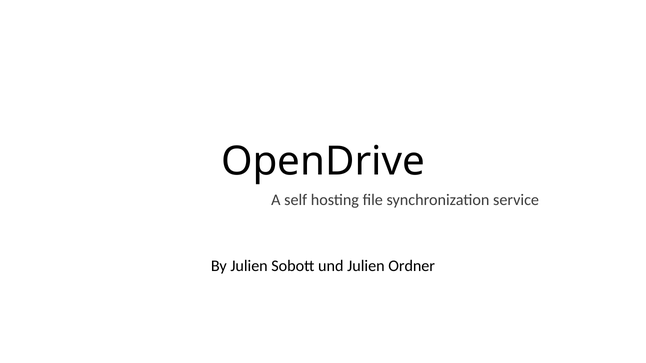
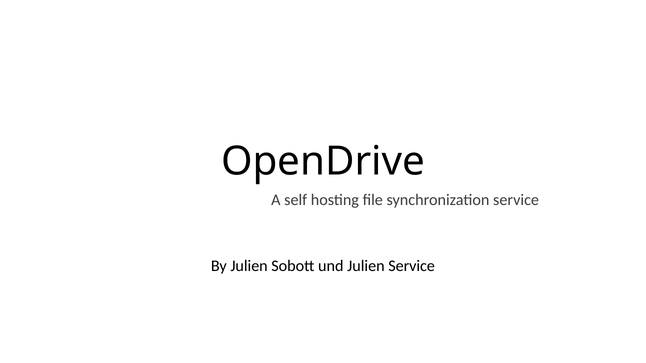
Julien Ordner: Ordner -> Service
